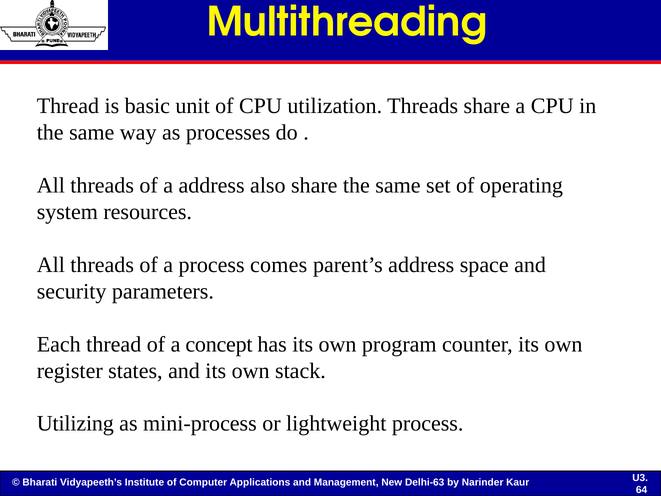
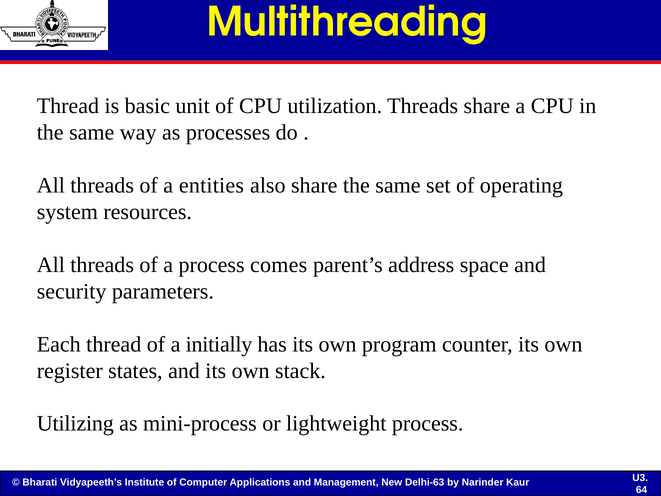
a address: address -> entities
concept: concept -> initially
